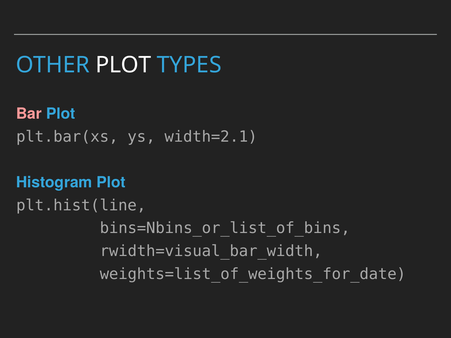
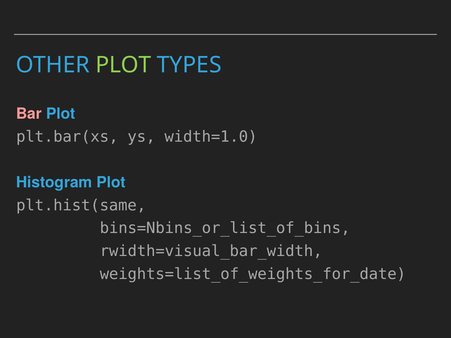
PLOT at (123, 65) colour: white -> light green
width=2.1: width=2.1 -> width=1.0
plt.hist(line: plt.hist(line -> plt.hist(same
